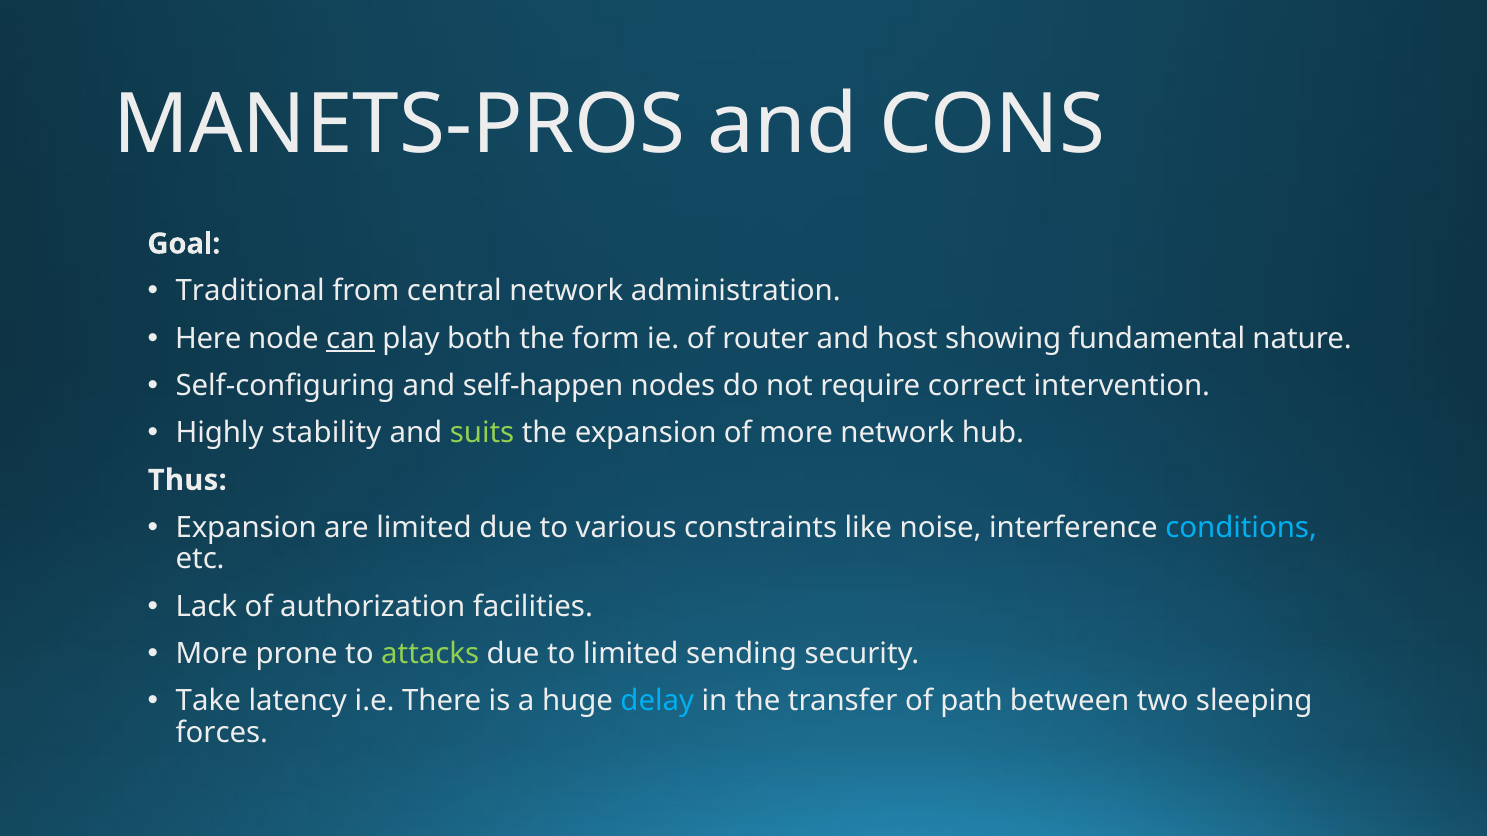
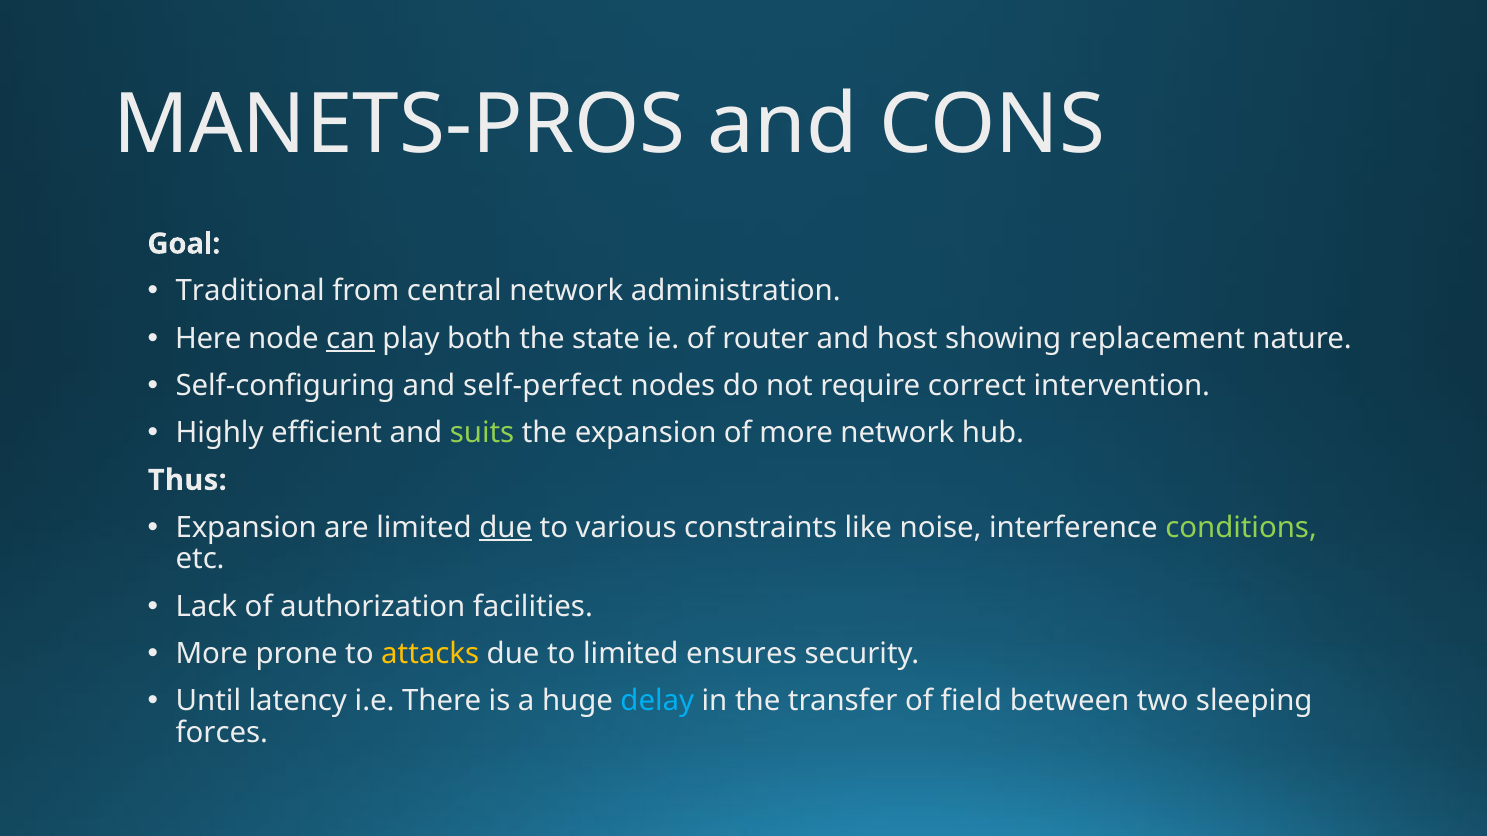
form: form -> state
fundamental: fundamental -> replacement
self-happen: self-happen -> self-perfect
stability: stability -> efficient
due at (506, 528) underline: none -> present
conditions colour: light blue -> light green
attacks colour: light green -> yellow
sending: sending -> ensures
Take: Take -> Until
path: path -> field
